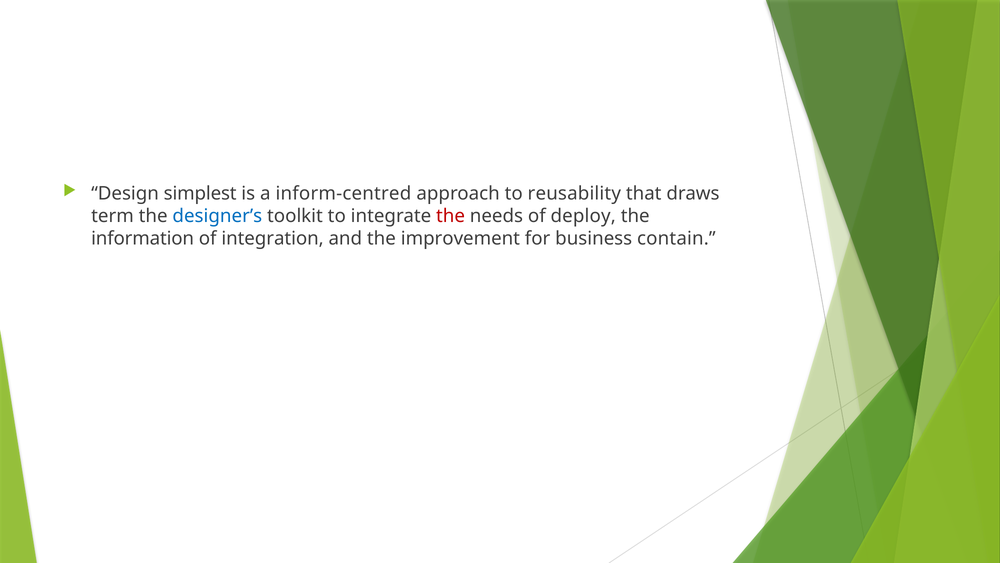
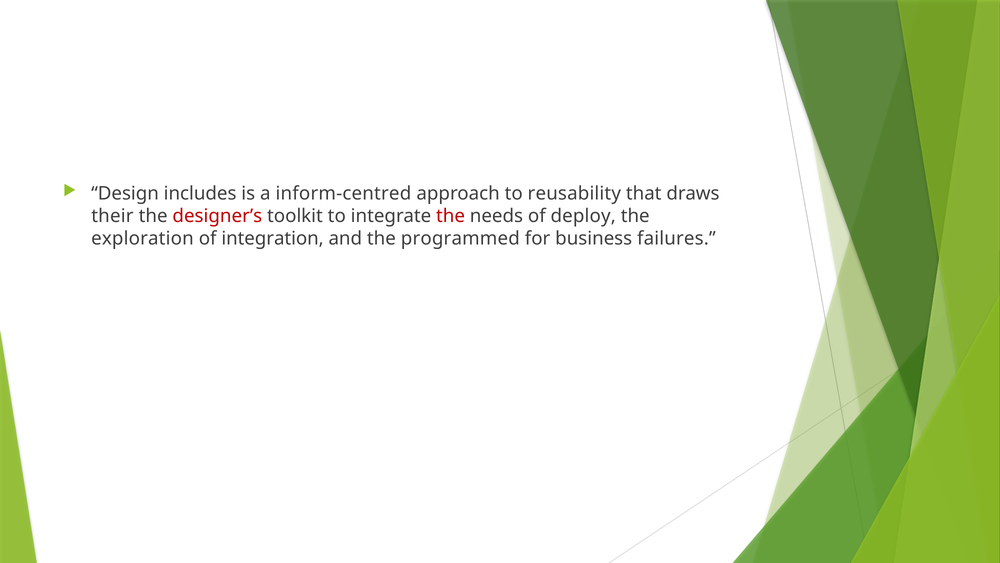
simplest: simplest -> includes
term: term -> their
designer’s colour: blue -> red
information: information -> exploration
improvement: improvement -> programmed
contain: contain -> failures
